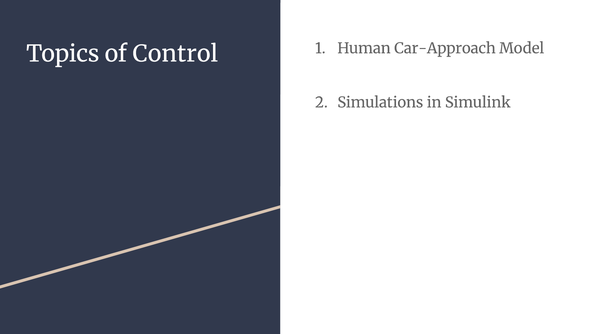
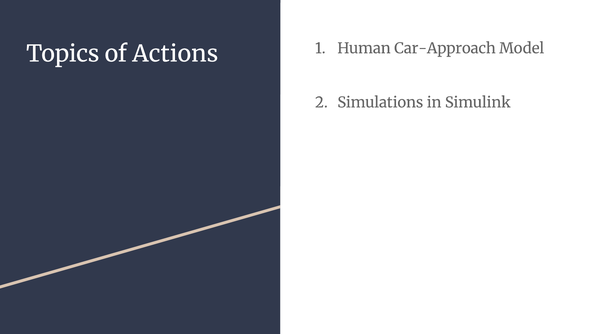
Control: Control -> Actions
